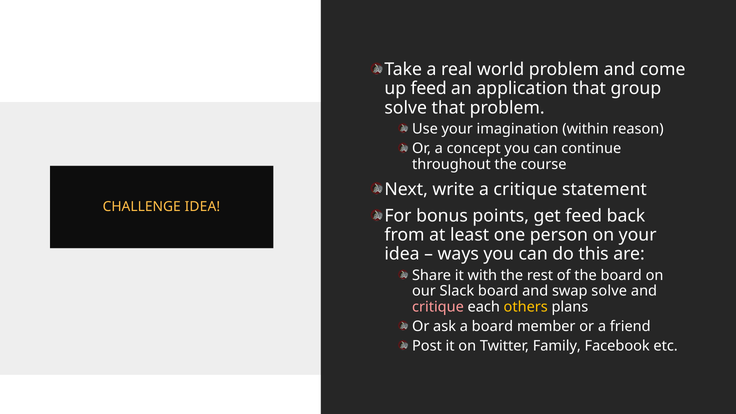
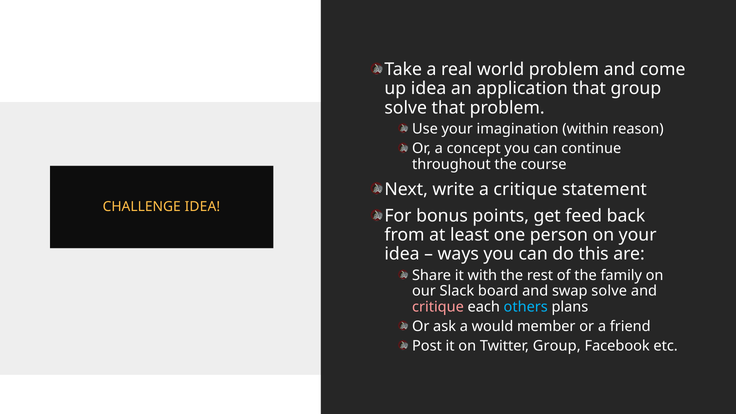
up feed: feed -> idea
the board: board -> family
others colour: yellow -> light blue
a board: board -> would
Twitter Family: Family -> Group
